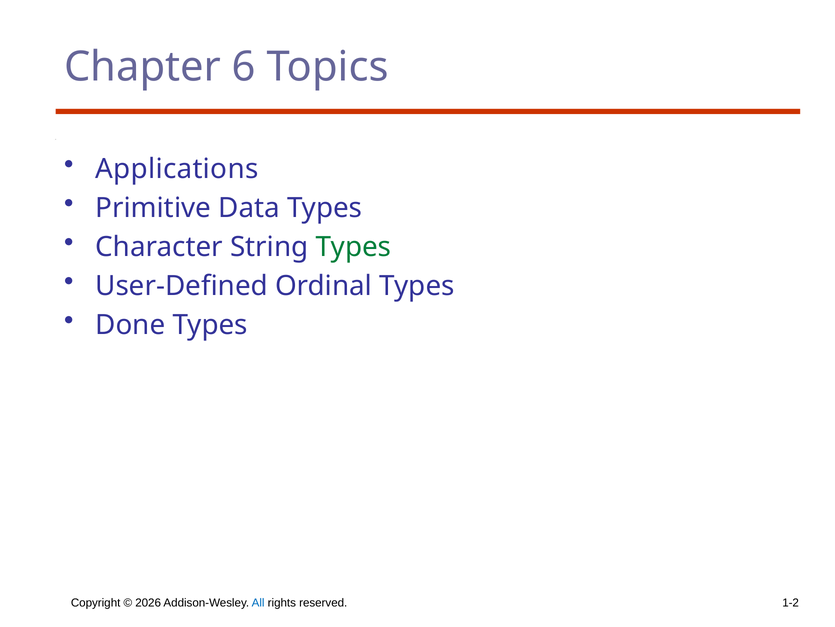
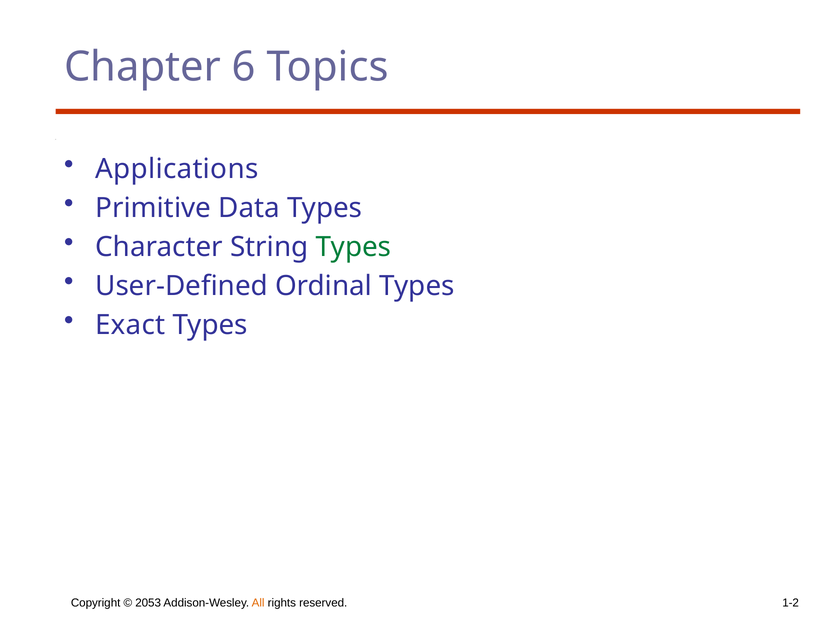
Done: Done -> Exact
2026: 2026 -> 2053
All colour: blue -> orange
